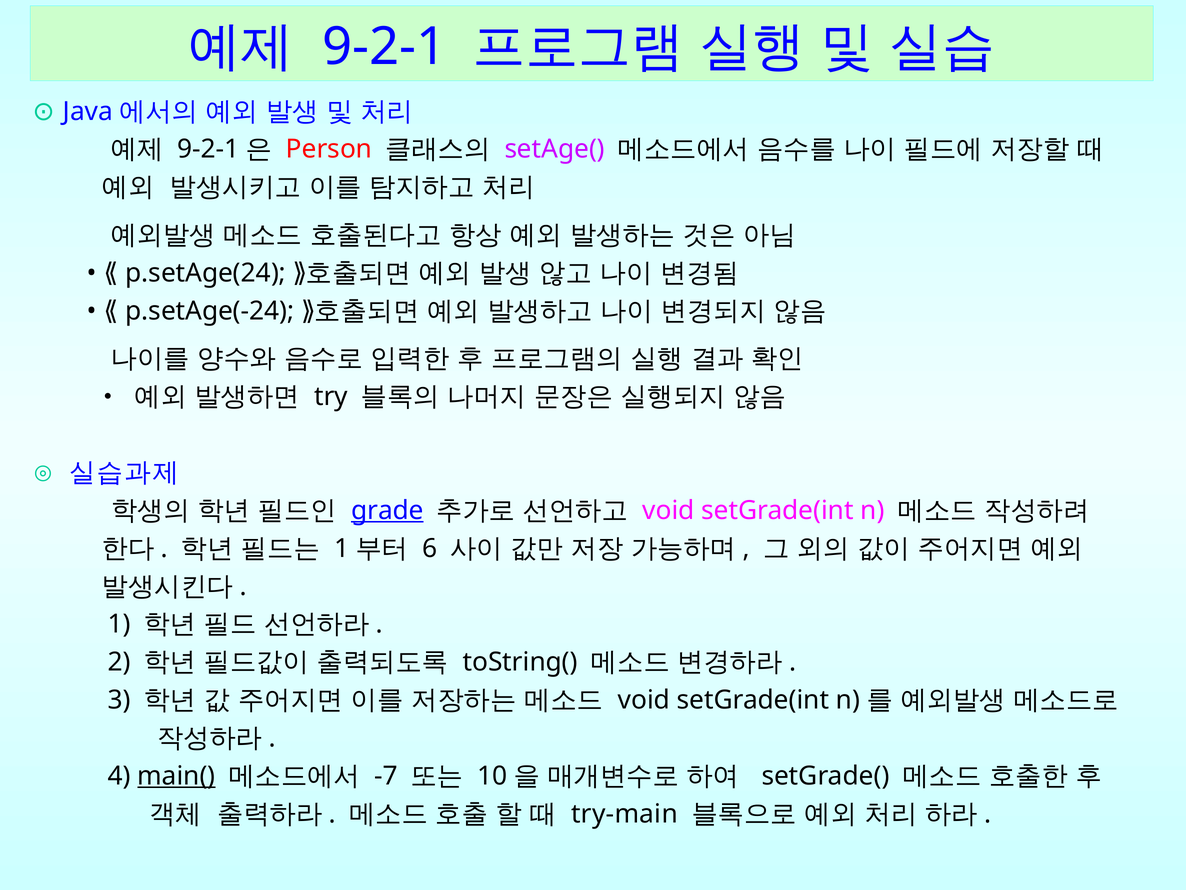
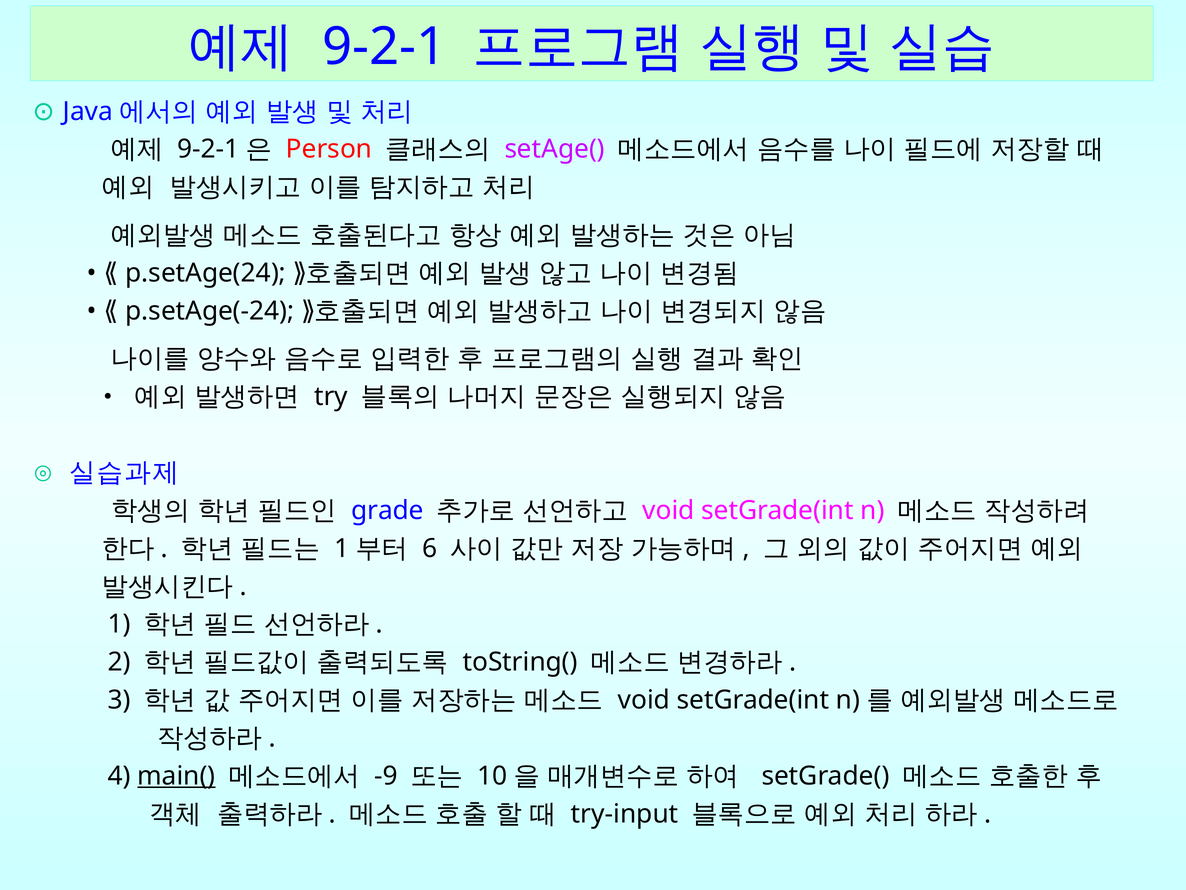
grade underline: present -> none
-7: -7 -> -9
try-main: try-main -> try-input
